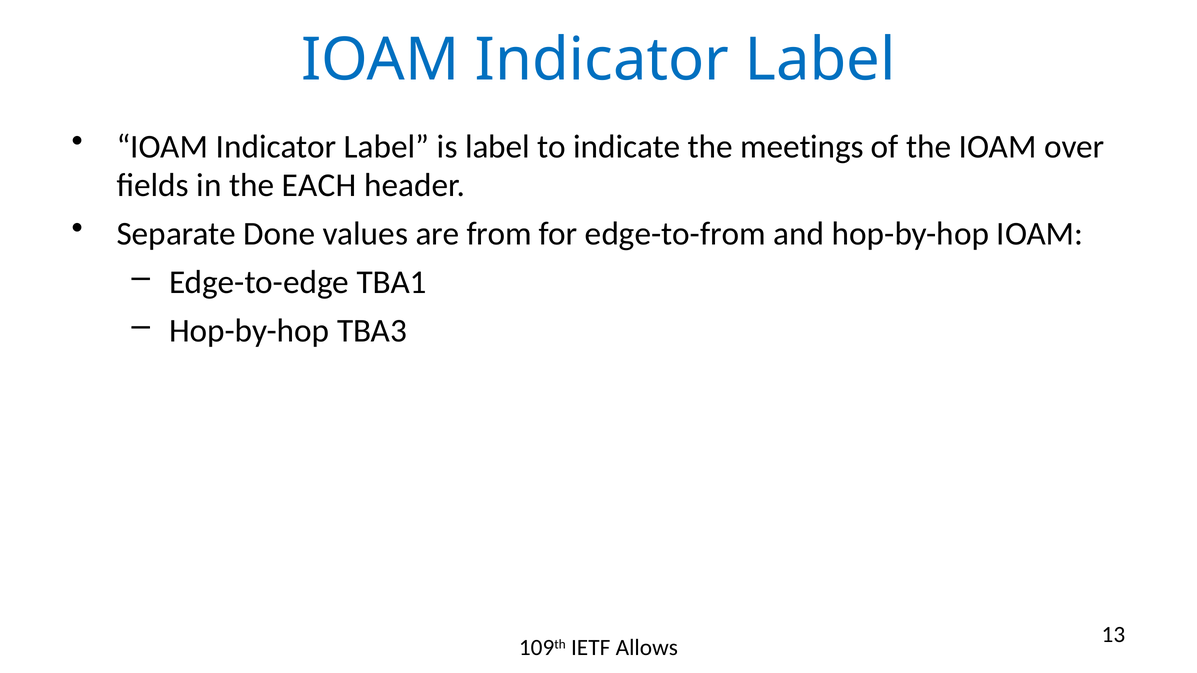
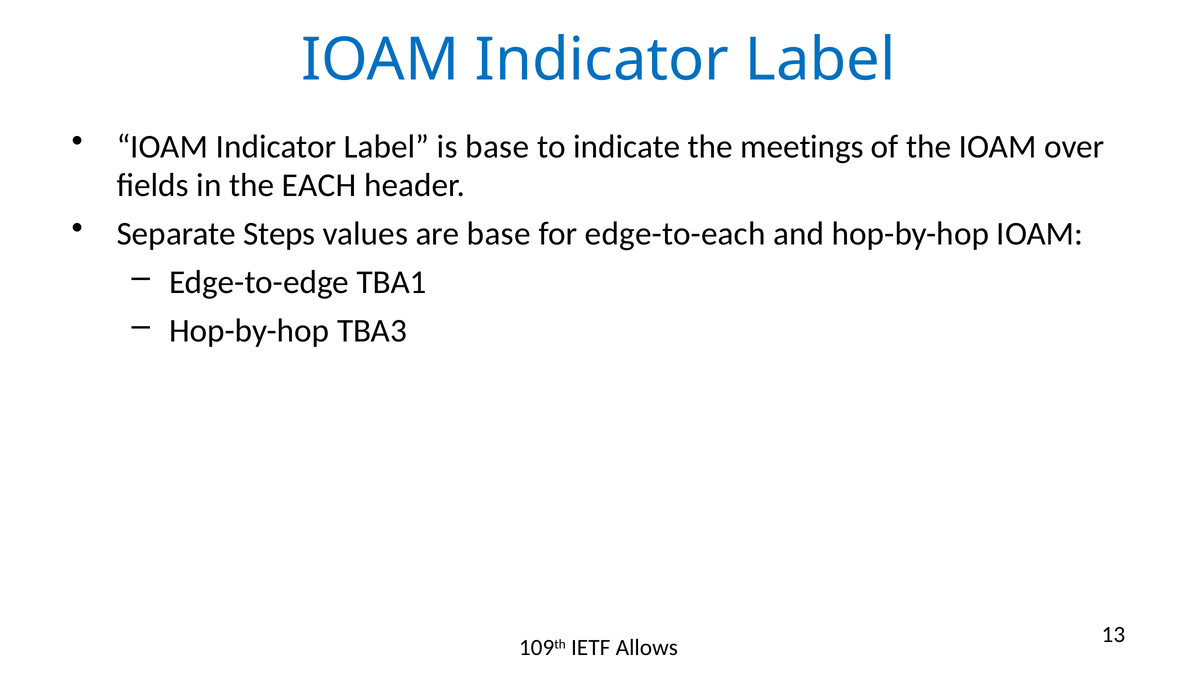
is label: label -> base
Done: Done -> Steps
are from: from -> base
edge-to-from: edge-to-from -> edge-to-each
